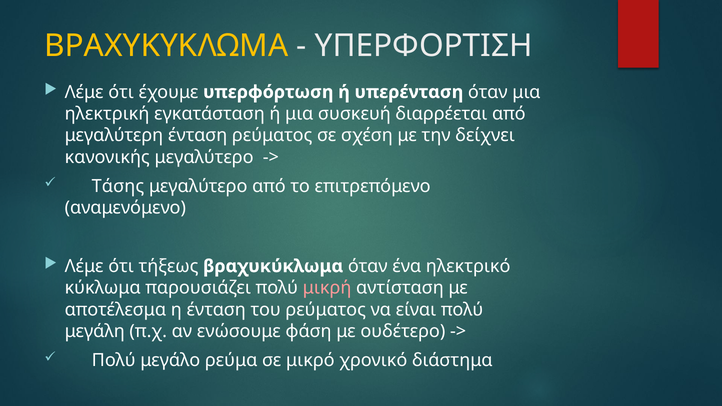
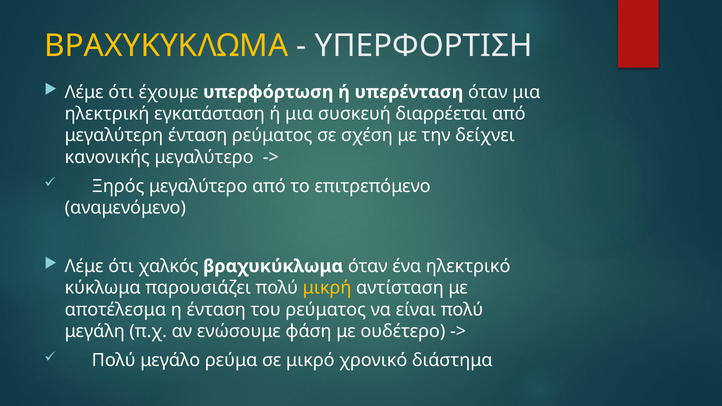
Τάσης: Τάσης -> Ξηρός
τήξεως: τήξεως -> χαλκός
μικρή colour: pink -> yellow
